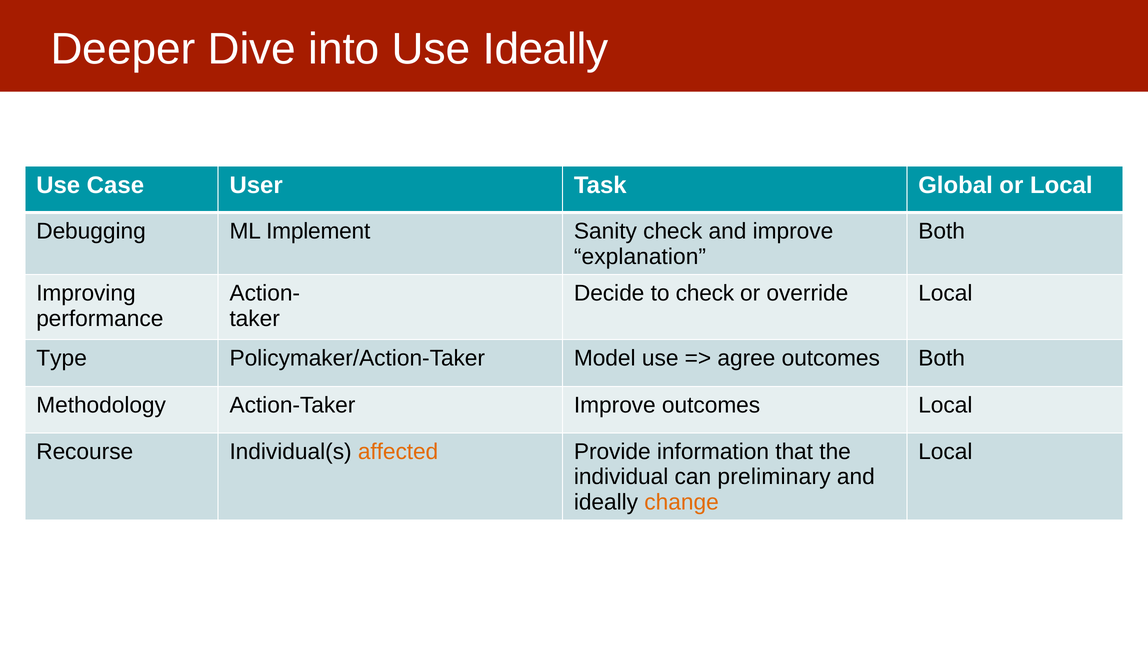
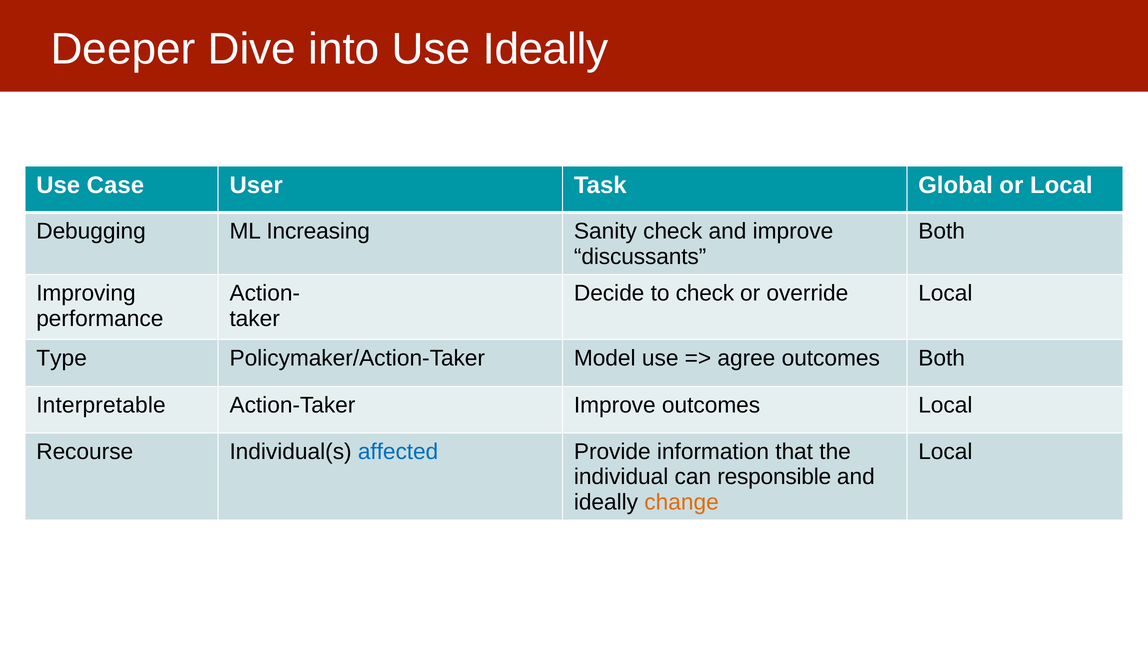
Implement: Implement -> Increasing
explanation: explanation -> discussants
Methodology: Methodology -> Interpretable
affected colour: orange -> blue
preliminary: preliminary -> responsible
